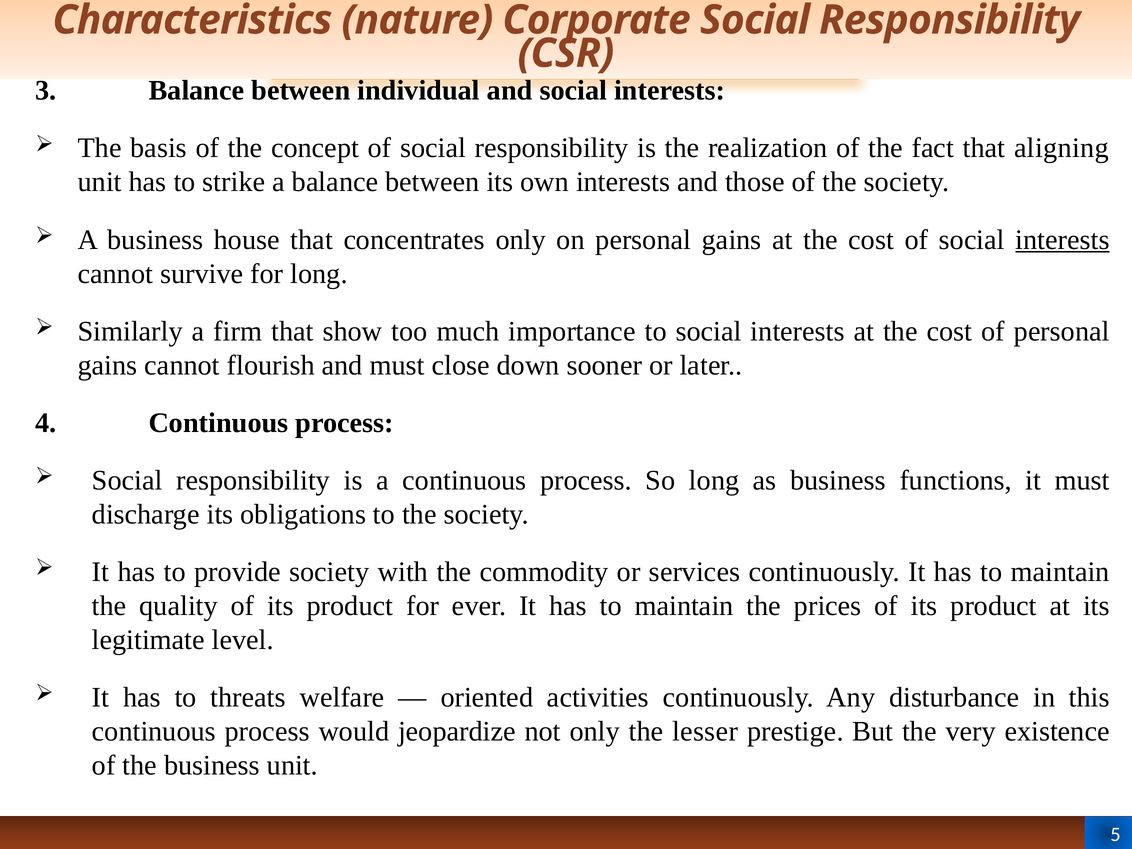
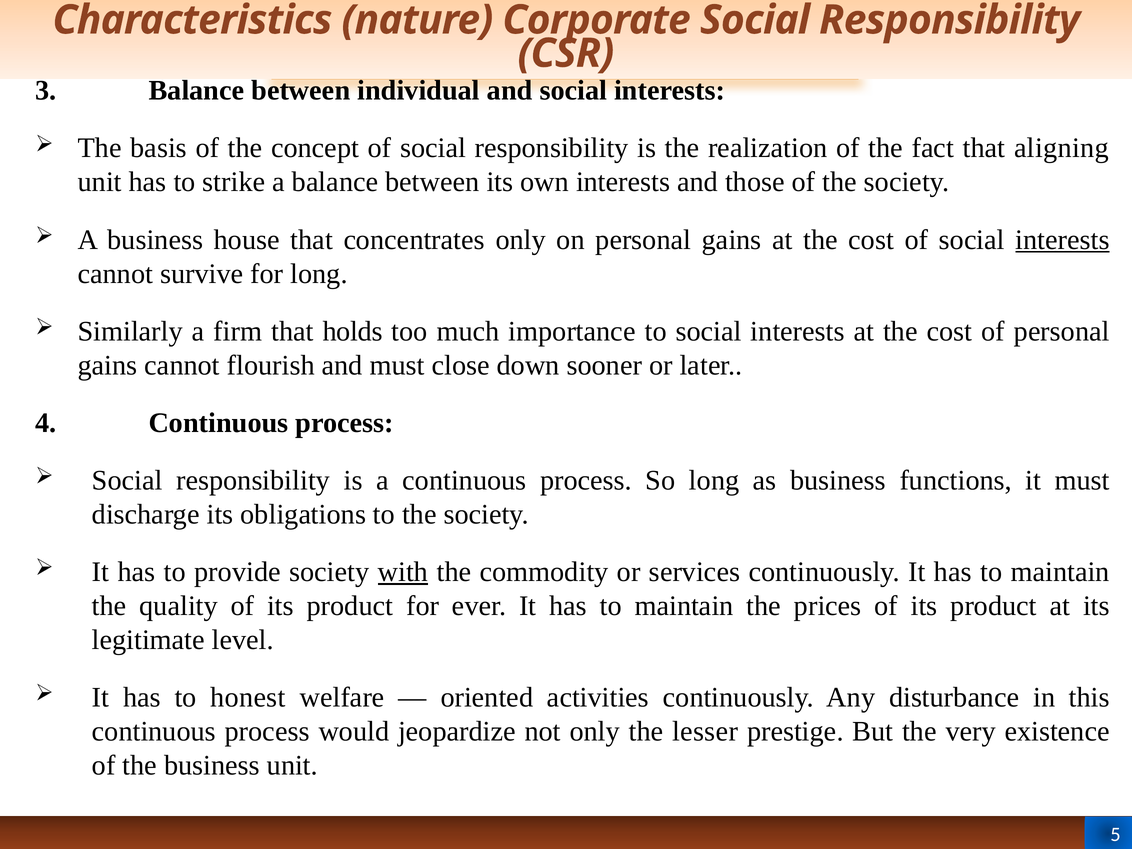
show: show -> holds
with underline: none -> present
threats: threats -> honest
